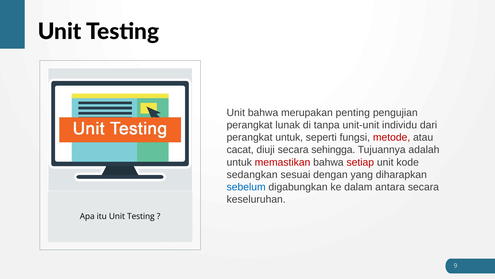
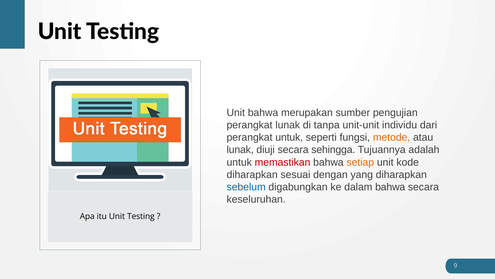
penting: penting -> sumber
metode colour: red -> orange
cacat at (240, 150): cacat -> lunak
setiap colour: red -> orange
sedangkan at (252, 174): sedangkan -> diharapkan
dalam antara: antara -> bahwa
